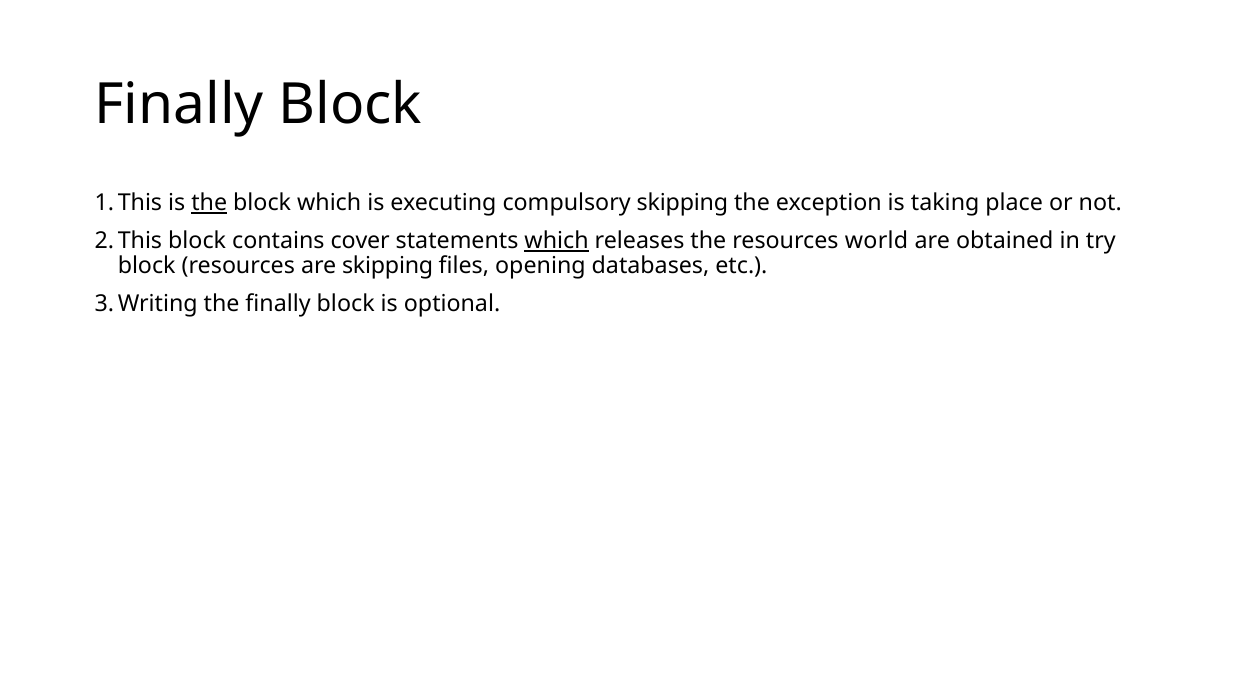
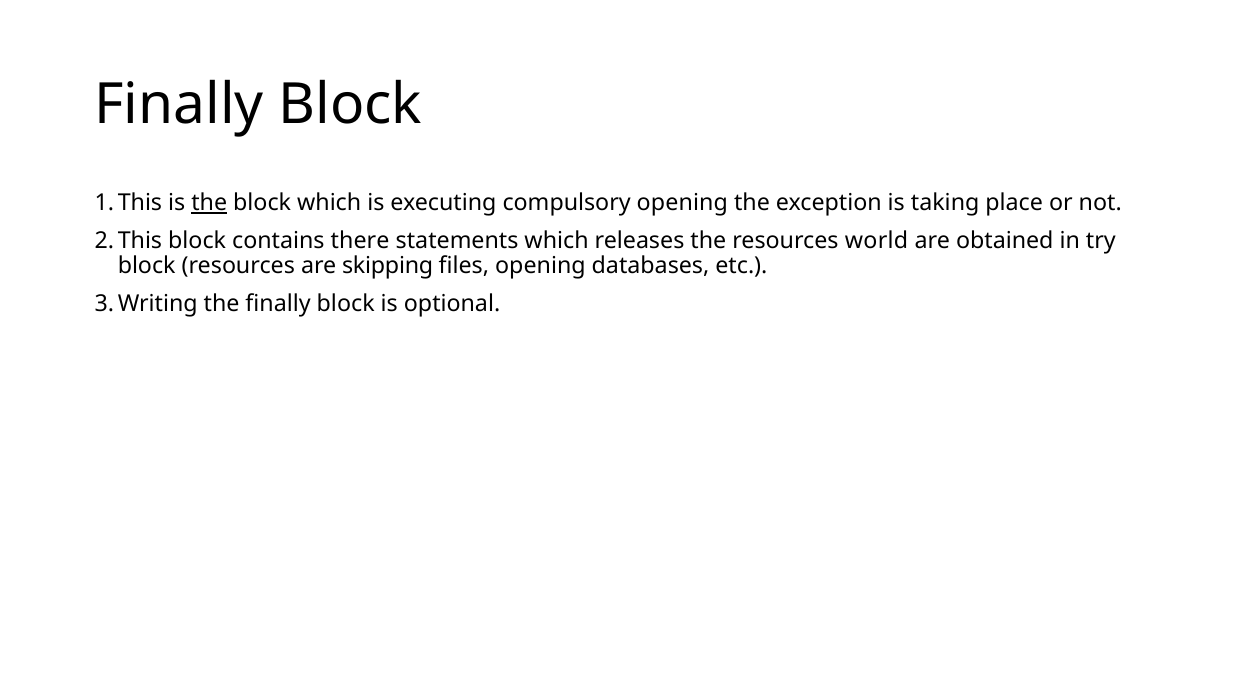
compulsory skipping: skipping -> opening
cover: cover -> there
which at (557, 241) underline: present -> none
